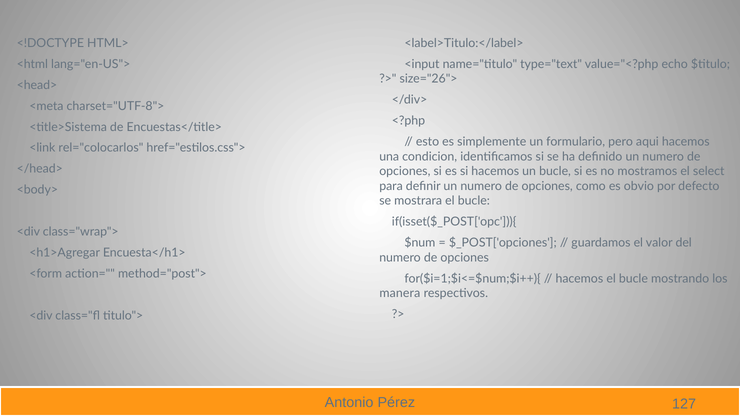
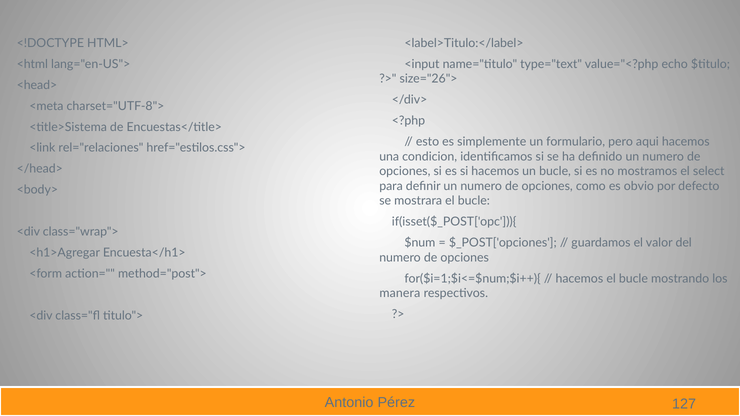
rel="colocarlos: rel="colocarlos -> rel="relaciones
